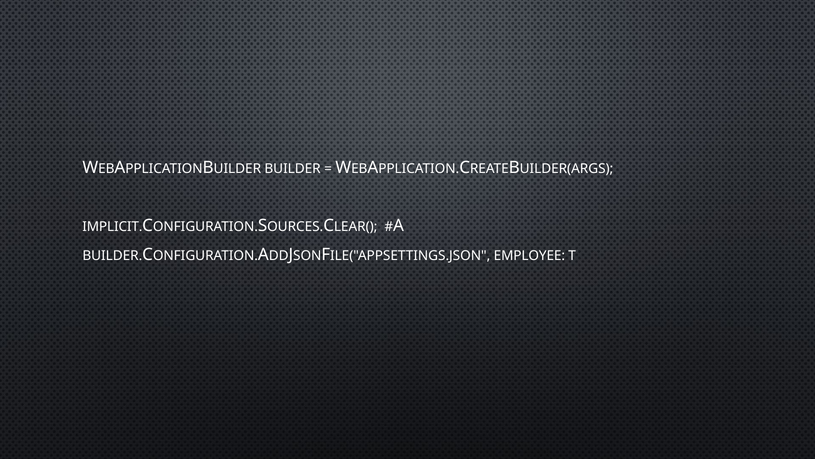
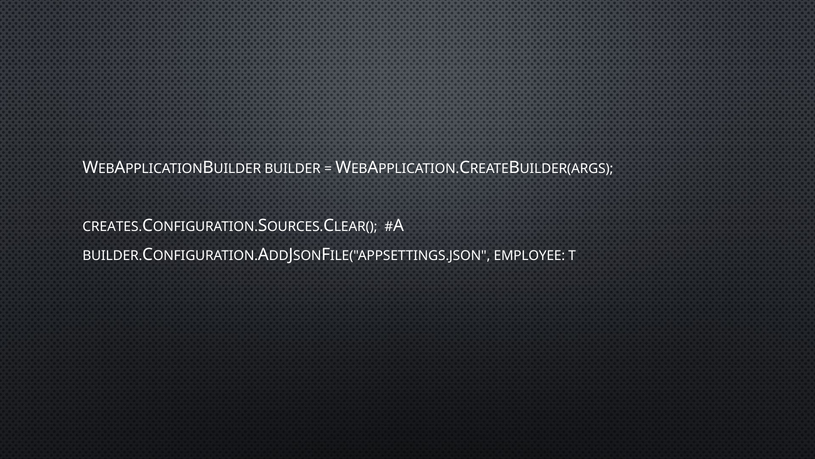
IMPLICIT: IMPLICIT -> CREATES
